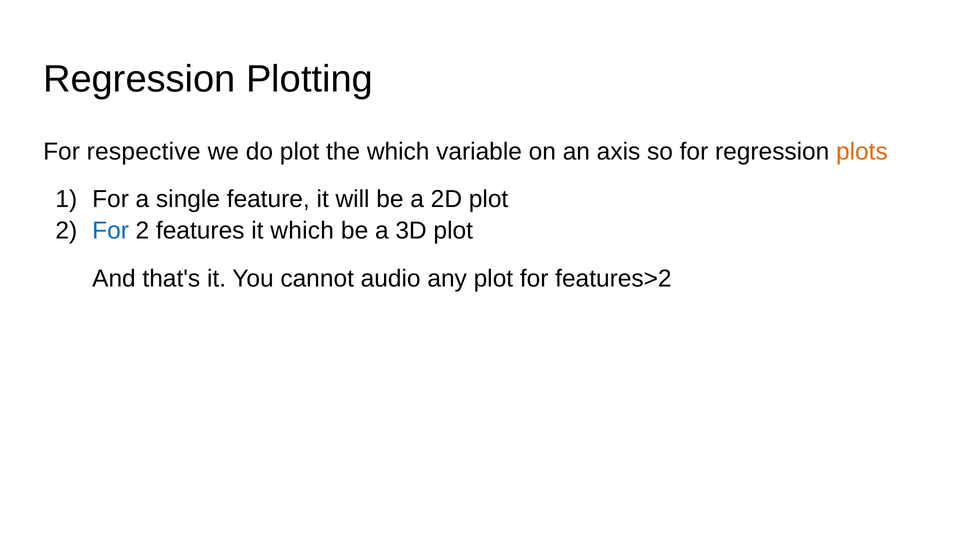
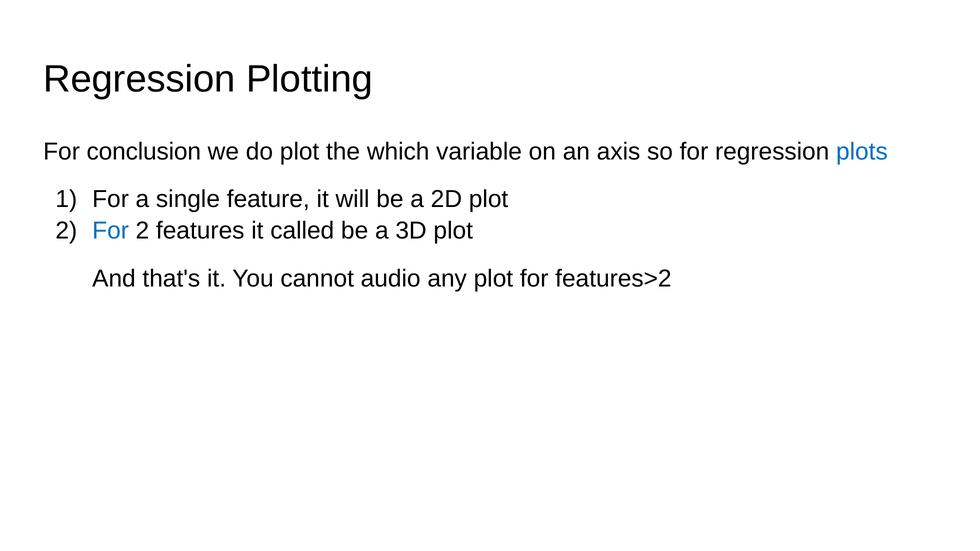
respective: respective -> conclusion
plots colour: orange -> blue
it which: which -> called
